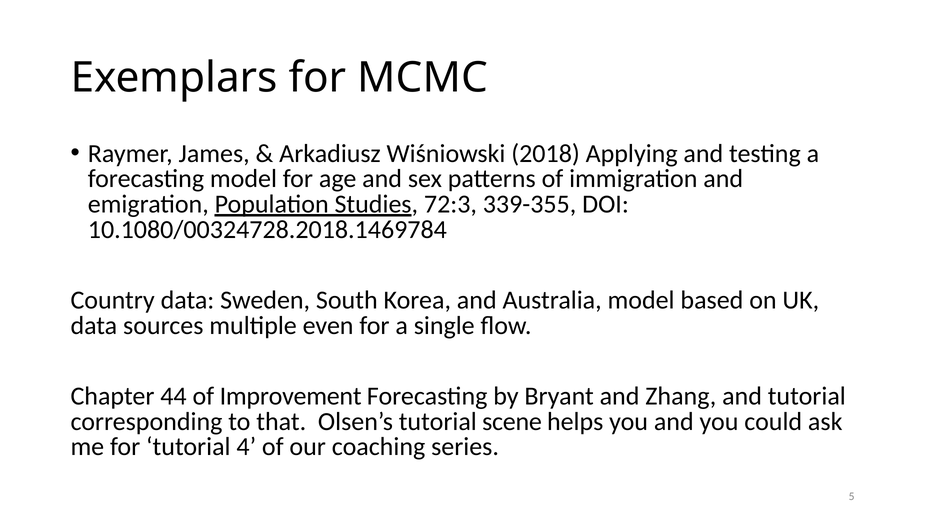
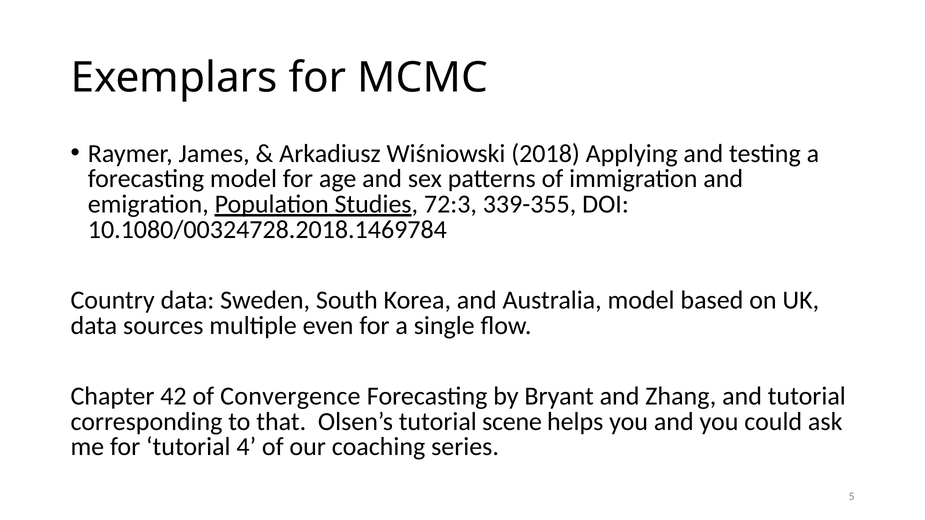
44: 44 -> 42
Improvement: Improvement -> Convergence
